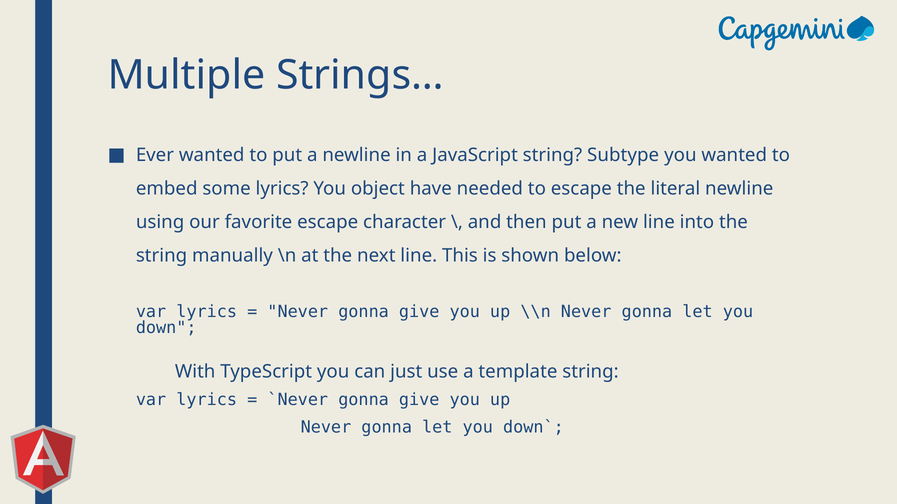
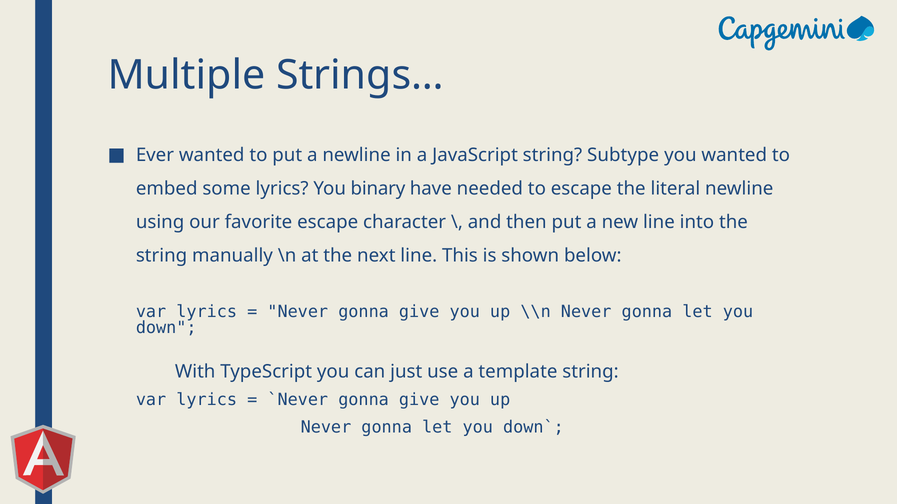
object: object -> binary
